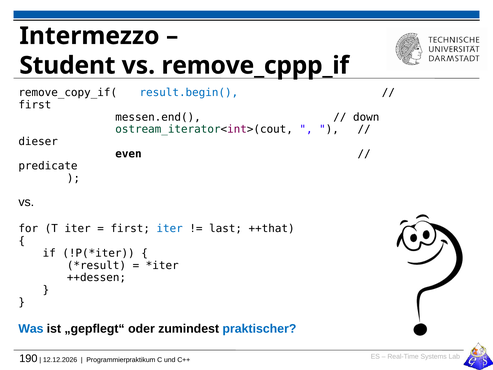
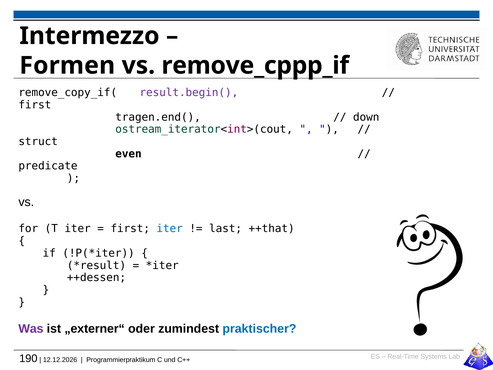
Student: Student -> Formen
result.begin( colour: blue -> purple
messen.end(: messen.end( -> tragen.end(
dieser: dieser -> struct
Was colour: blue -> purple
„gepflegt“: „gepflegt“ -> „externer“
